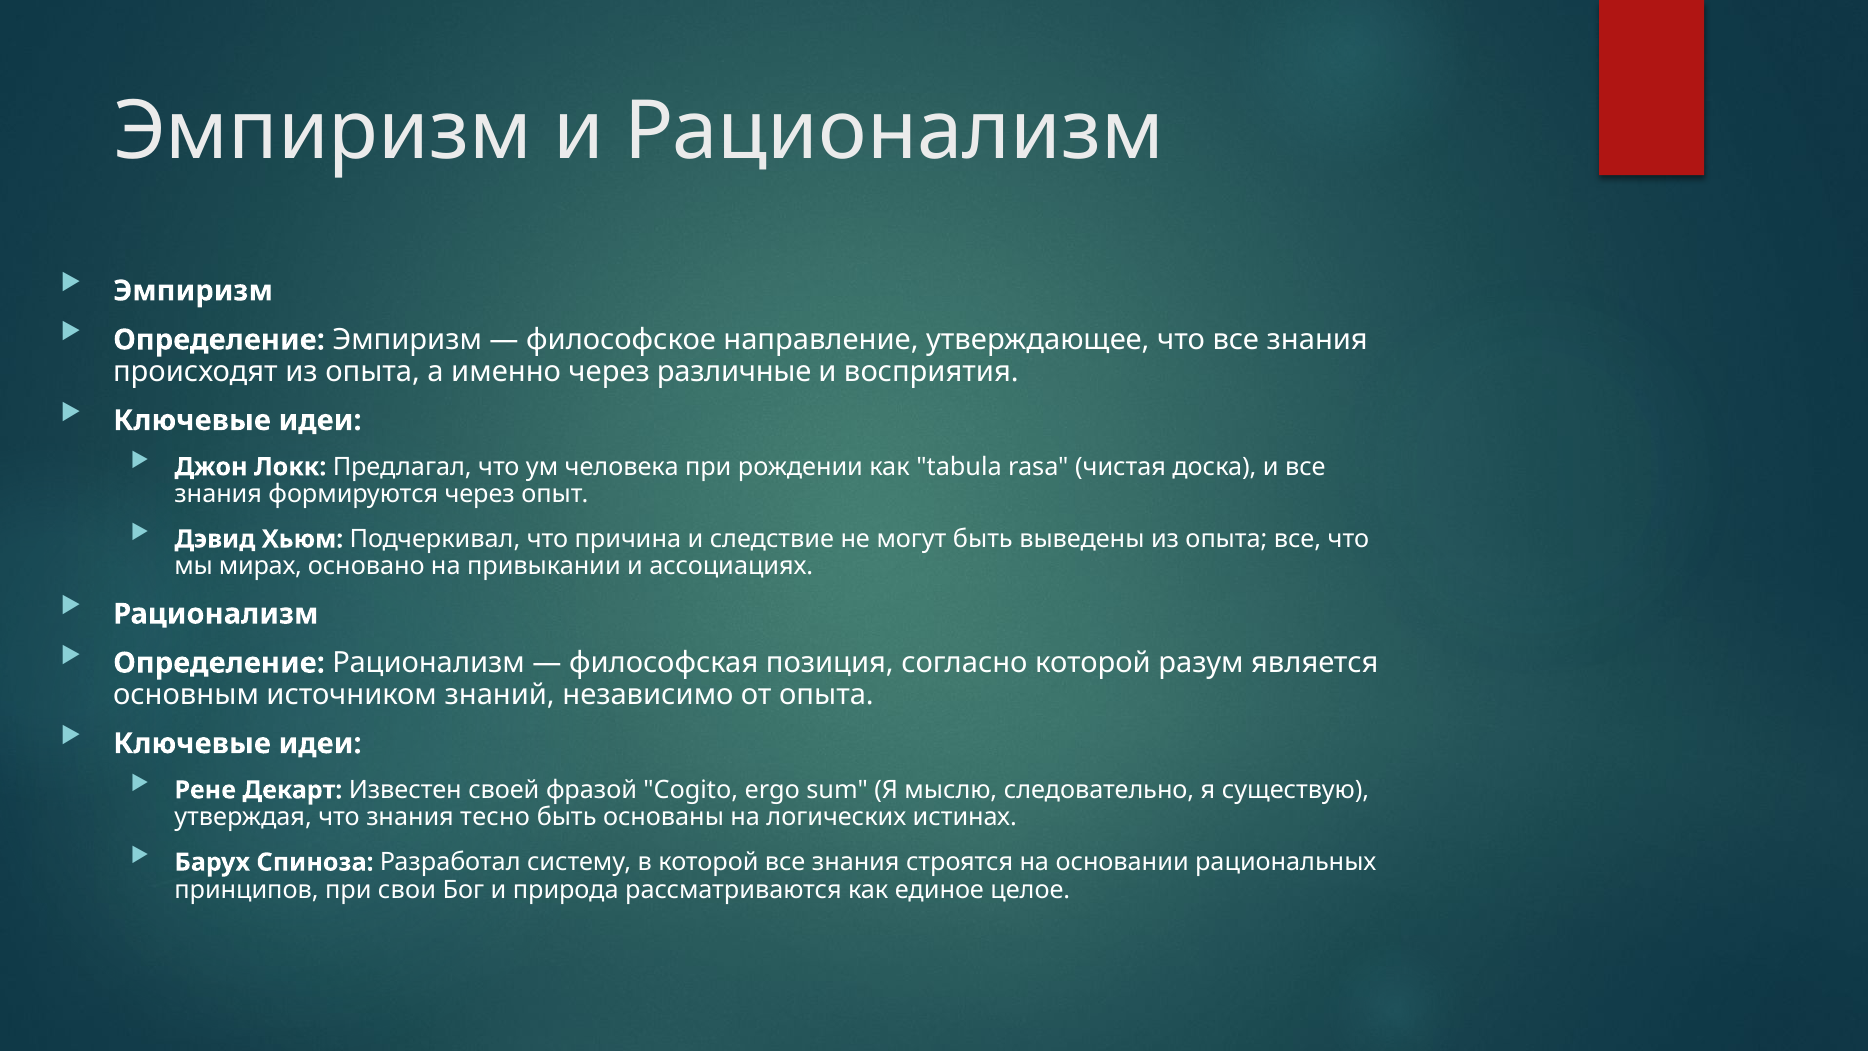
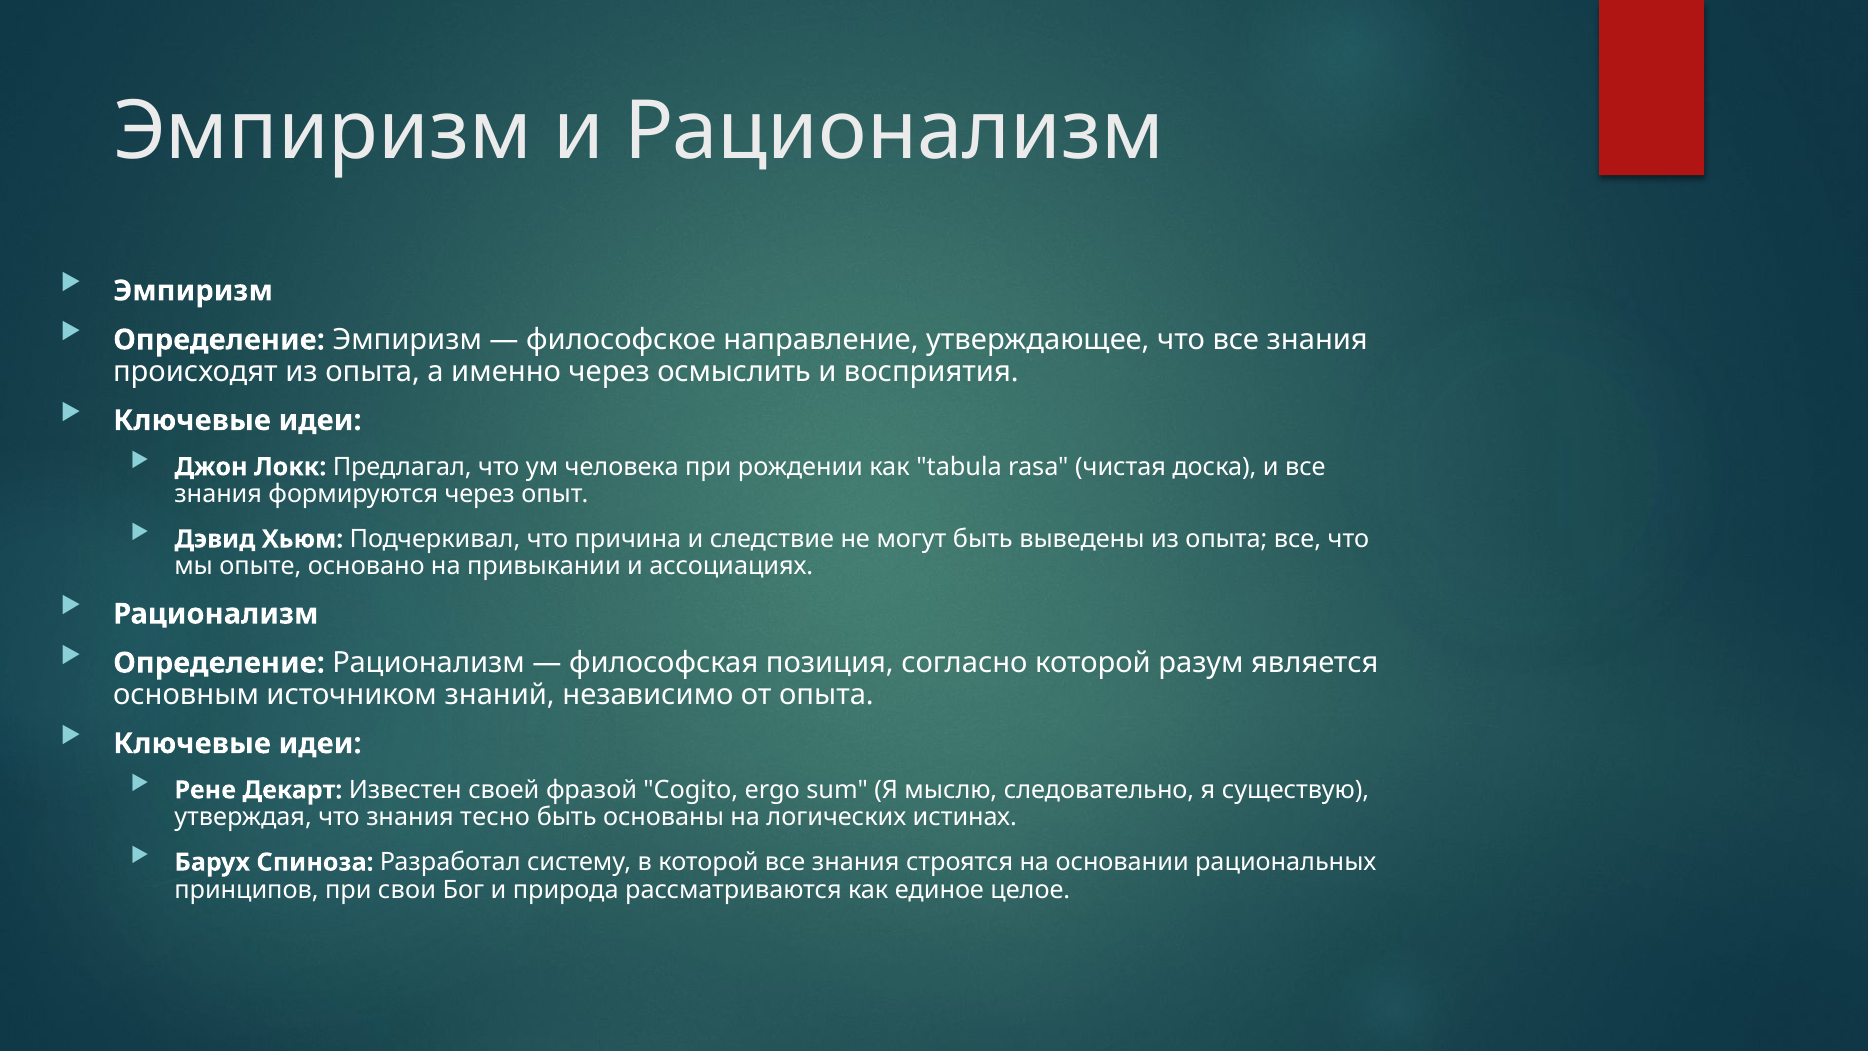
различные: различные -> осмыслить
мирах: мирах -> опыте
